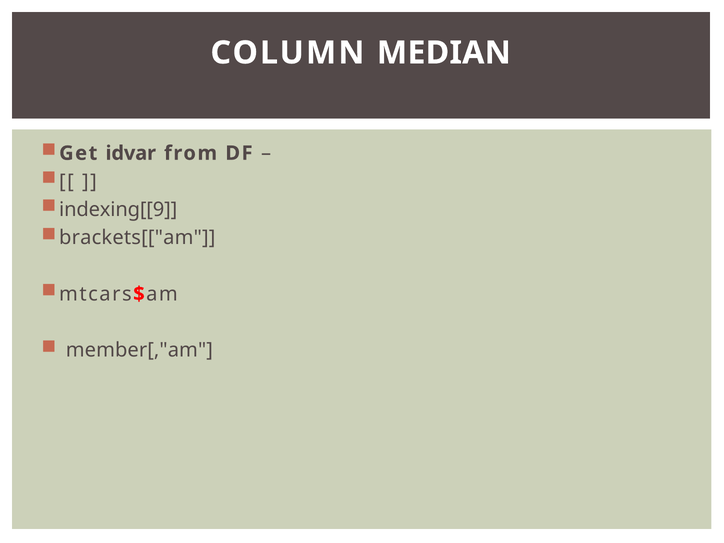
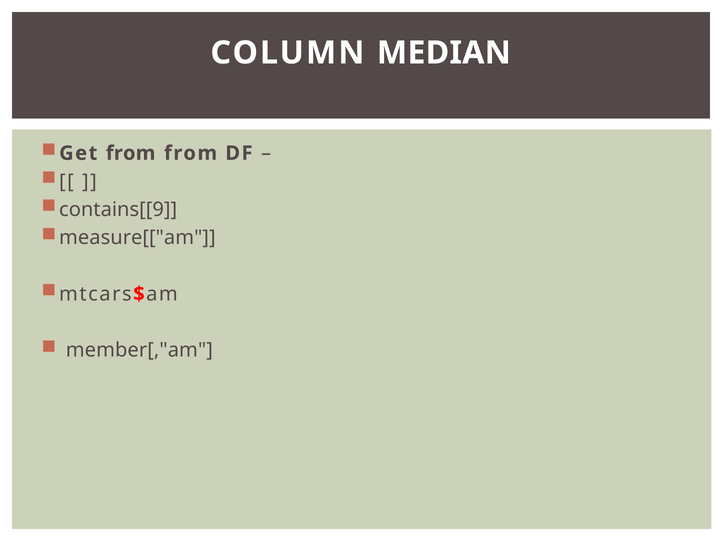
Get idvar: idvar -> from
indexing[[9: indexing[[9 -> contains[[9
brackets[["am: brackets[["am -> measure[["am
